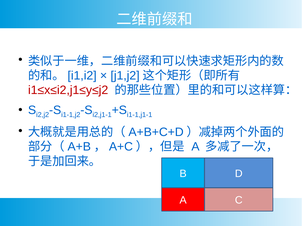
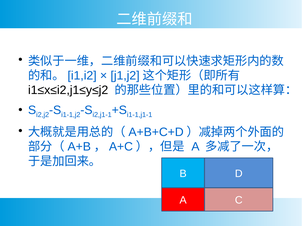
i1≤x≤i2,j1≤y≤j2 colour: red -> black
